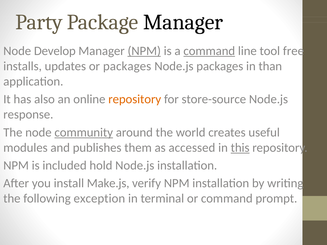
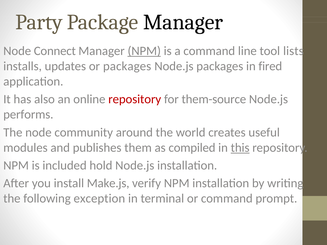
Develop: Develop -> Connect
command at (209, 51) underline: present -> none
free: free -> lists
than: than -> fired
repository at (135, 99) colour: orange -> red
store-source: store-source -> them-source
response: response -> performs
community underline: present -> none
accessed: accessed -> compiled
